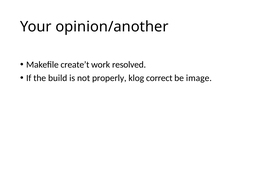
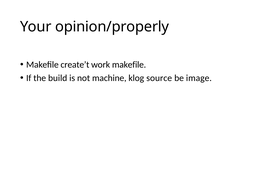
opinion/another: opinion/another -> opinion/properly
work resolved: resolved -> makefile
properly: properly -> machine
correct: correct -> source
